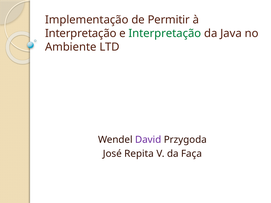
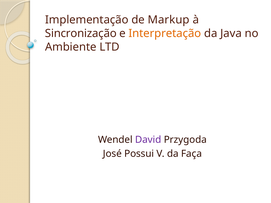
Permitir: Permitir -> Markup
Interpretação at (81, 33): Interpretação -> Sincronização
Interpretação at (165, 33) colour: green -> orange
Repita: Repita -> Possui
